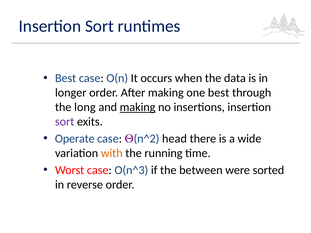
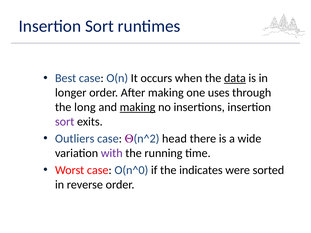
data underline: none -> present
one best: best -> uses
Operate: Operate -> Outliers
with colour: orange -> purple
O(n^3: O(n^3 -> O(n^0
between: between -> indicates
